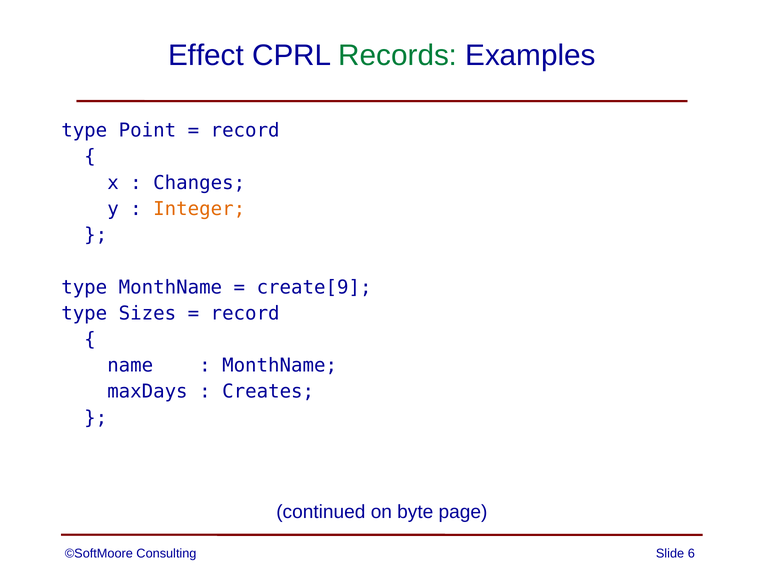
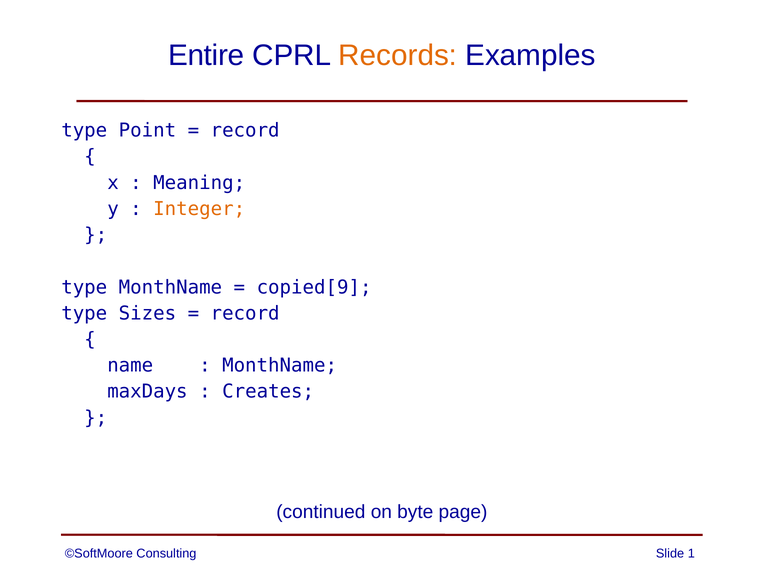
Effect: Effect -> Entire
Records colour: green -> orange
Changes: Changes -> Meaning
create[9: create[9 -> copied[9
6: 6 -> 1
